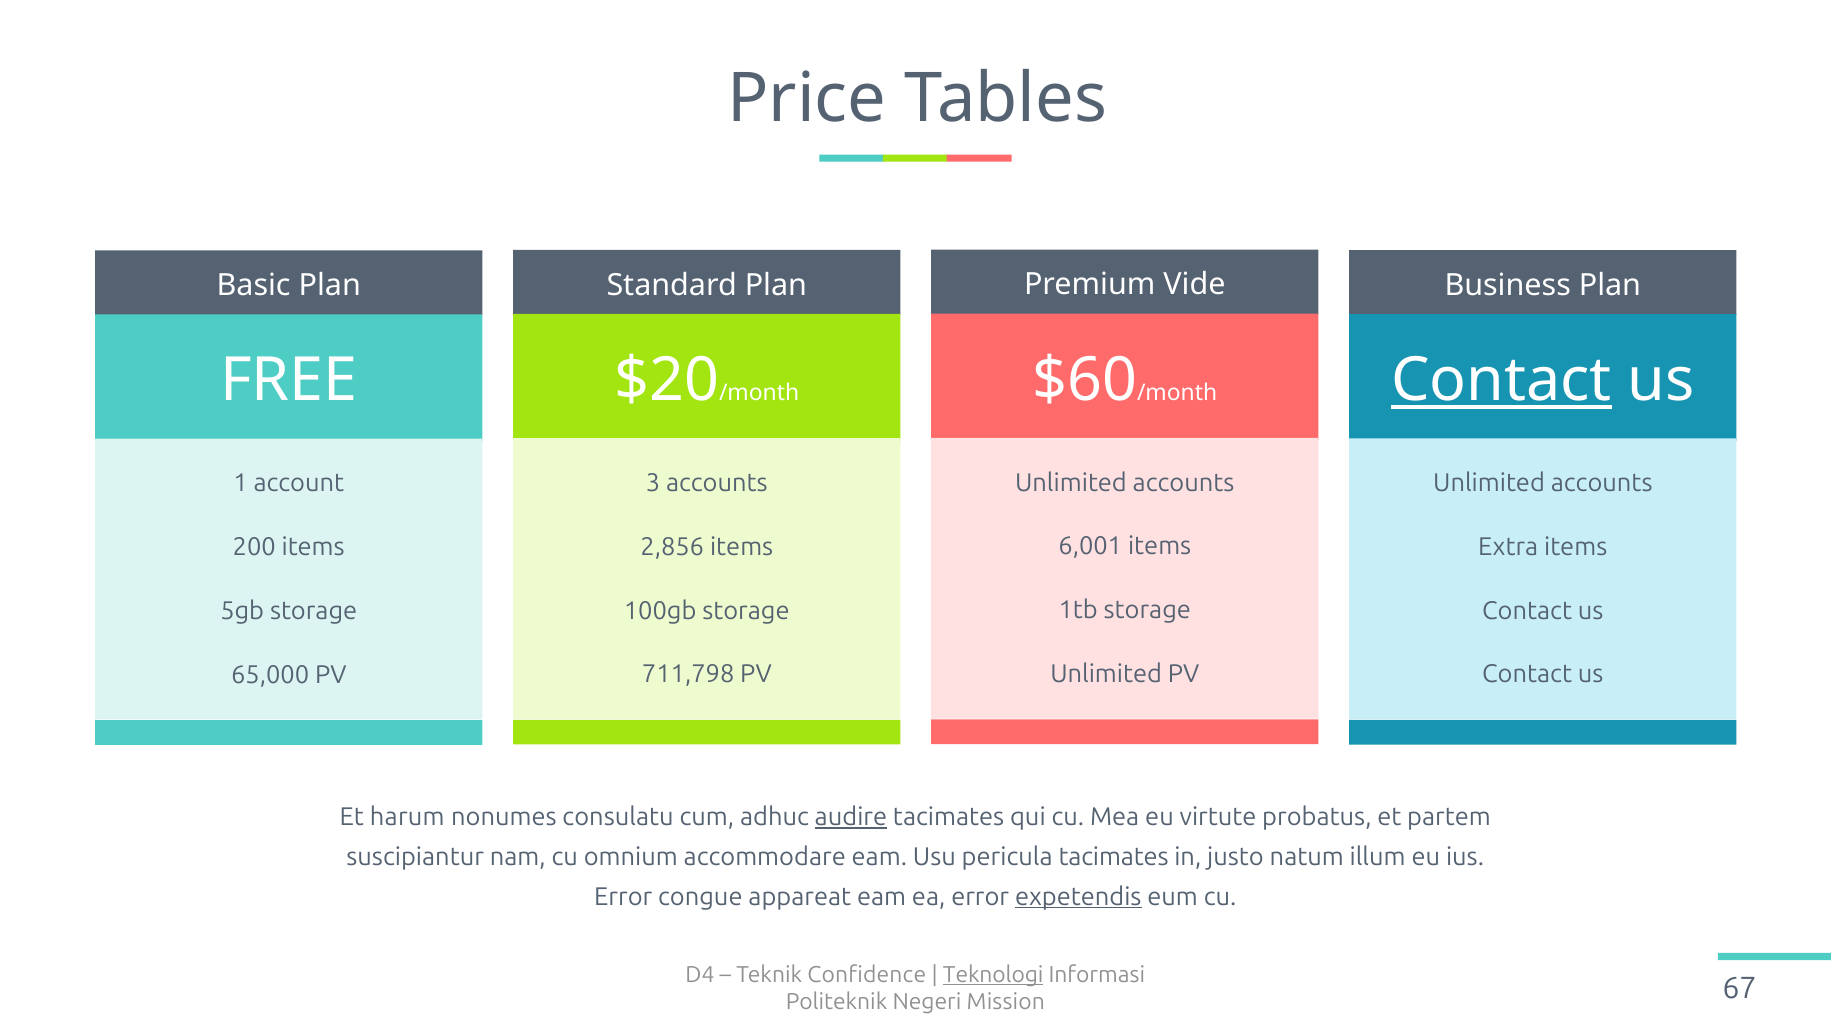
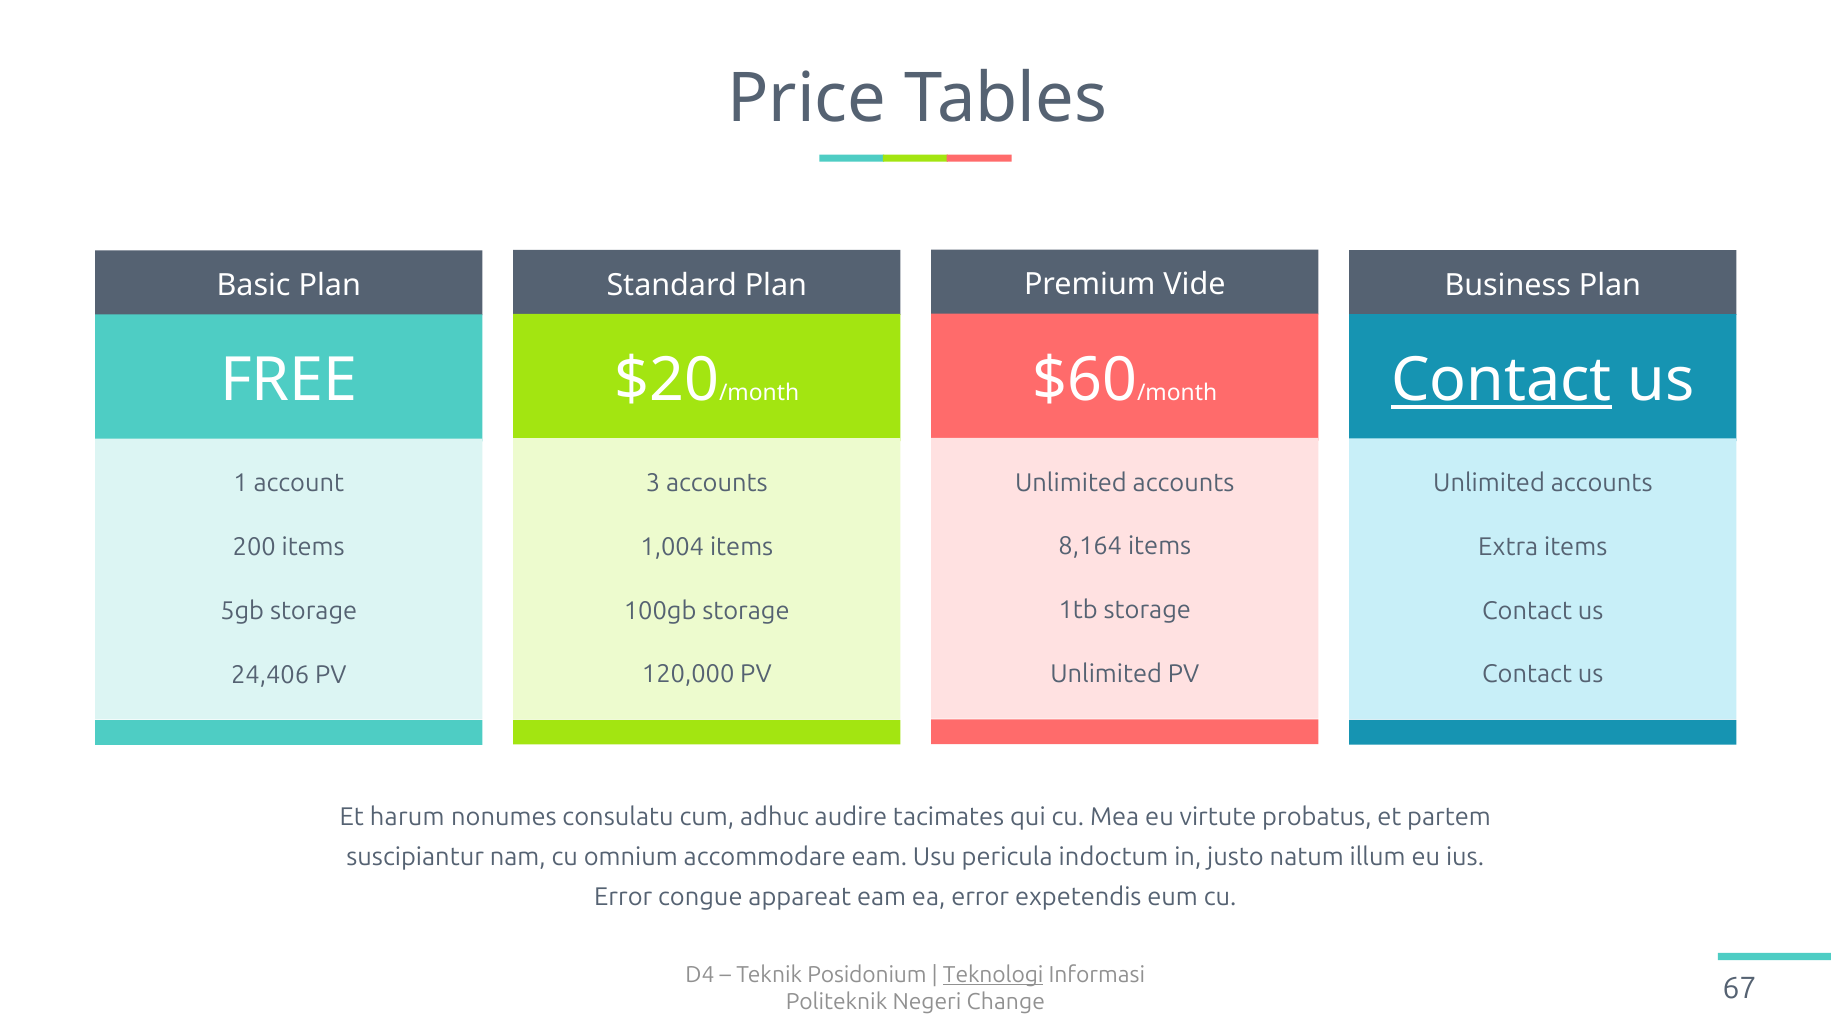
6,001: 6,001 -> 8,164
2,856: 2,856 -> 1,004
711,798: 711,798 -> 120,000
65,000: 65,000 -> 24,406
audire underline: present -> none
pericula tacimates: tacimates -> indoctum
expetendis underline: present -> none
Confidence: Confidence -> Posidonium
Mission: Mission -> Change
